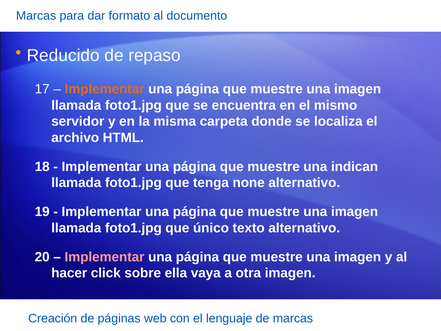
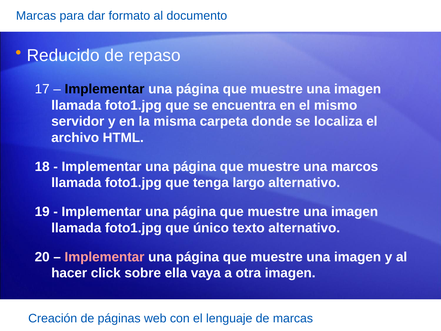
Implementar at (105, 89) colour: orange -> black
indican: indican -> marcos
none: none -> largo
